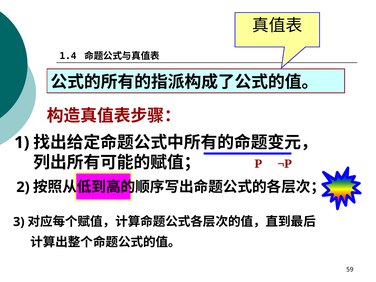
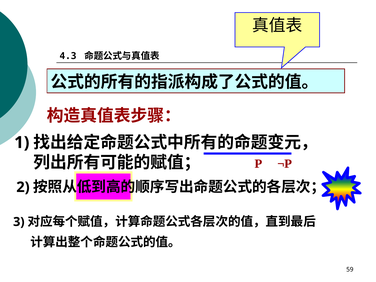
1.4: 1.4 -> 4.3
